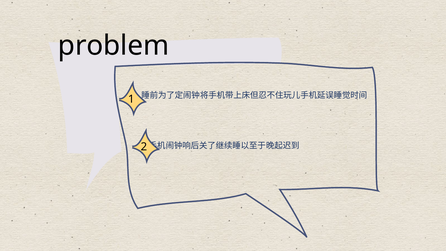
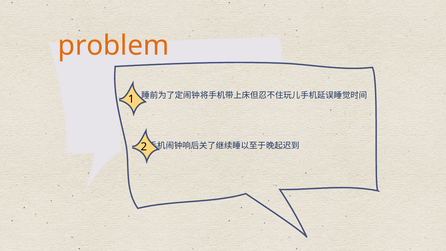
problem colour: black -> orange
